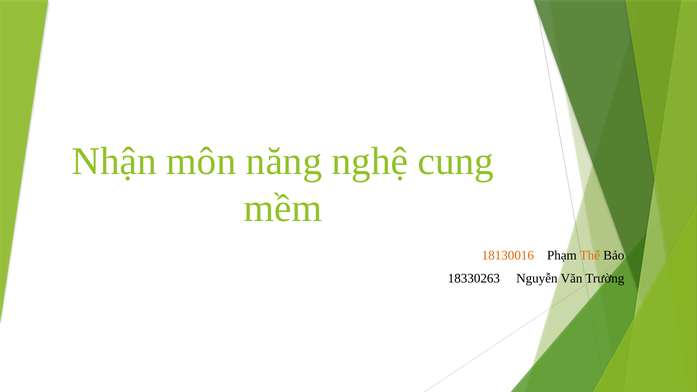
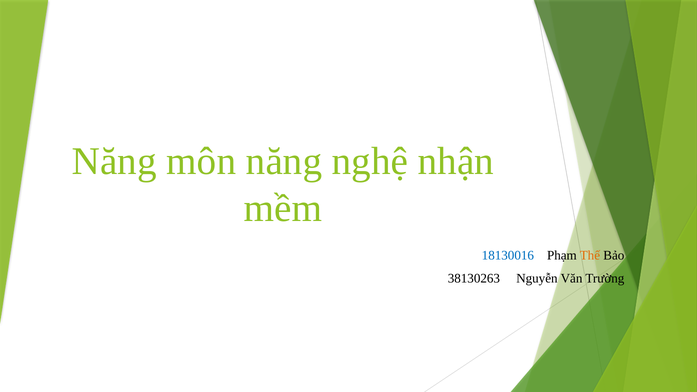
Nhận at (114, 161): Nhận -> Năng
cung: cung -> nhận
18130016 colour: orange -> blue
18330263: 18330263 -> 38130263
